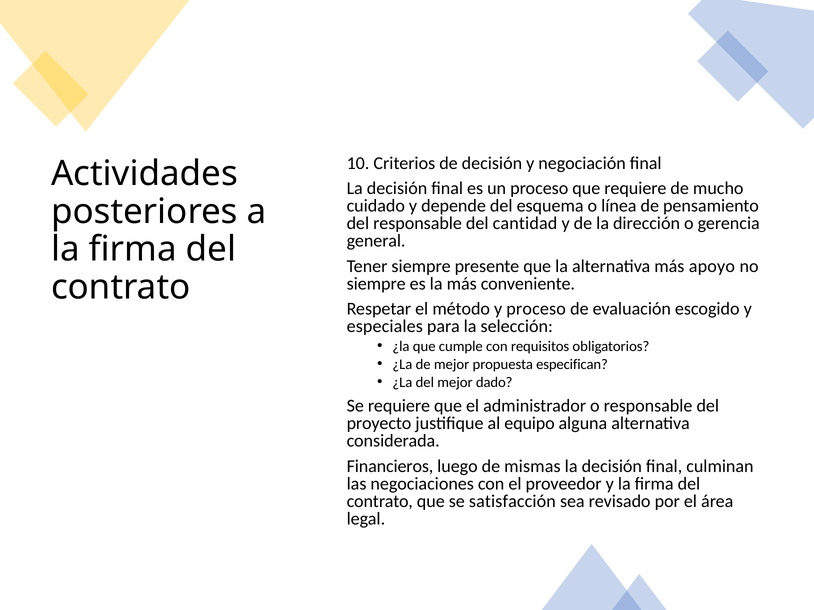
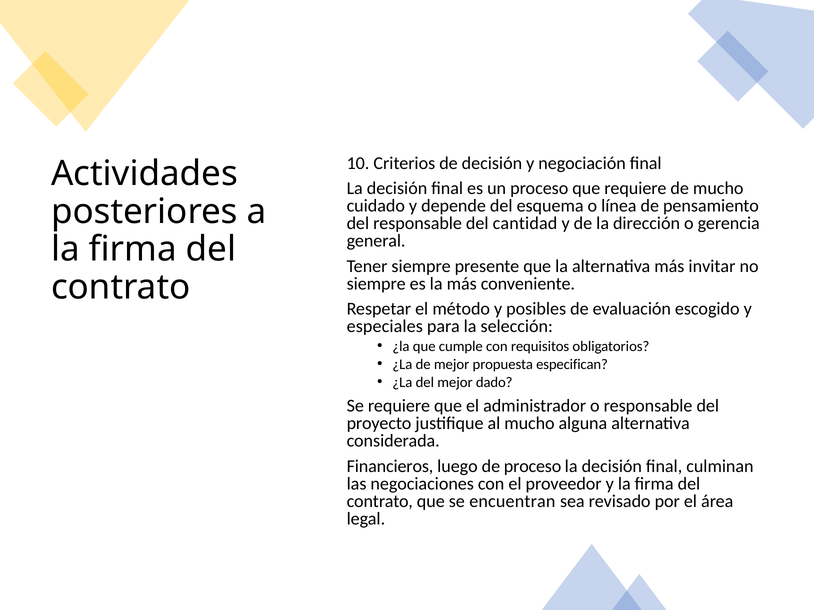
apoyo: apoyo -> invitar
y proceso: proceso -> posibles
al equipo: equipo -> mucho
de mismas: mismas -> proceso
satisfacción: satisfacción -> encuentran
